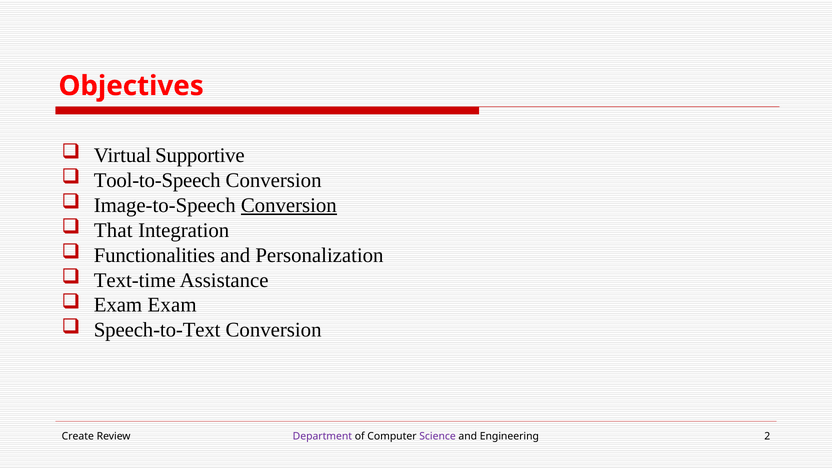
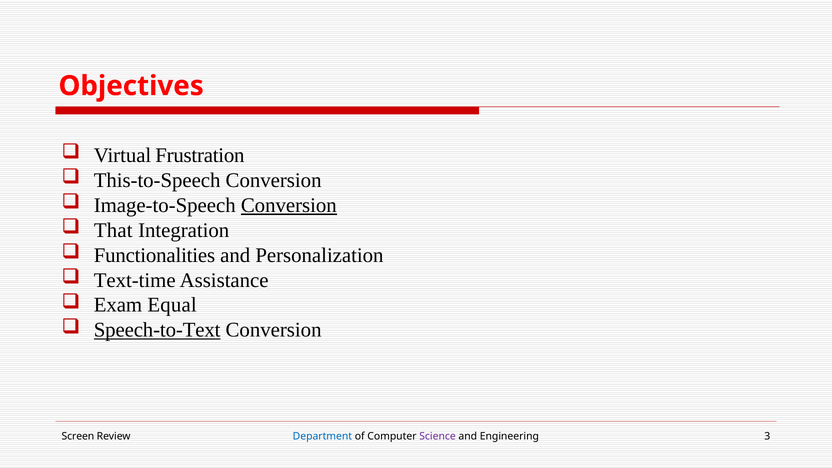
Supportive: Supportive -> Frustration
Tool-to-Speech: Tool-to-Speech -> This-to-Speech
Exam Exam: Exam -> Equal
Speech-to-Text underline: none -> present
Create: Create -> Screen
Department colour: purple -> blue
2: 2 -> 3
